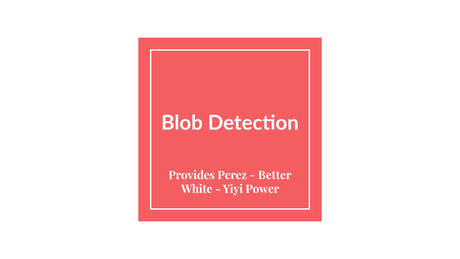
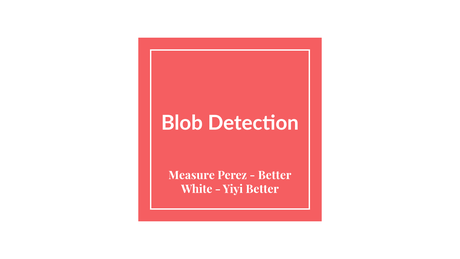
Provides: Provides -> Measure
Yiyi Power: Power -> Better
